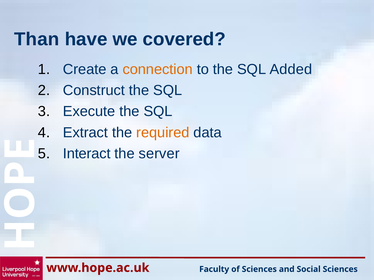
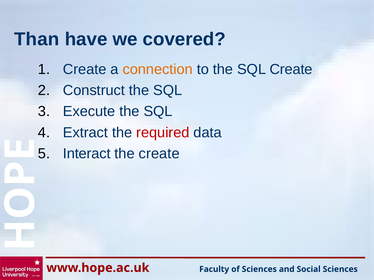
SQL Added: Added -> Create
required colour: orange -> red
the server: server -> create
